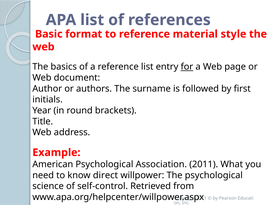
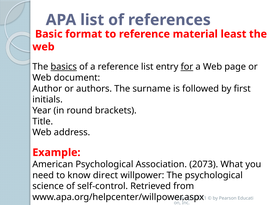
style: style -> least
basics underline: none -> present
Association 2011: 2011 -> 2073
